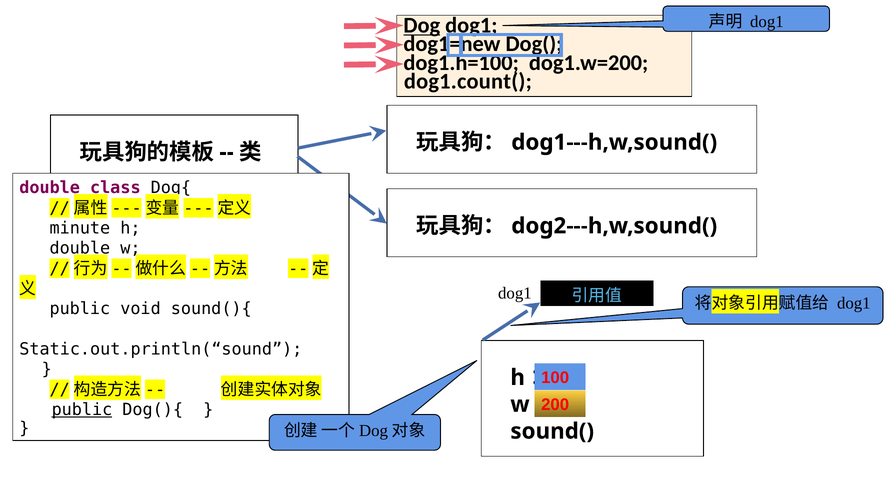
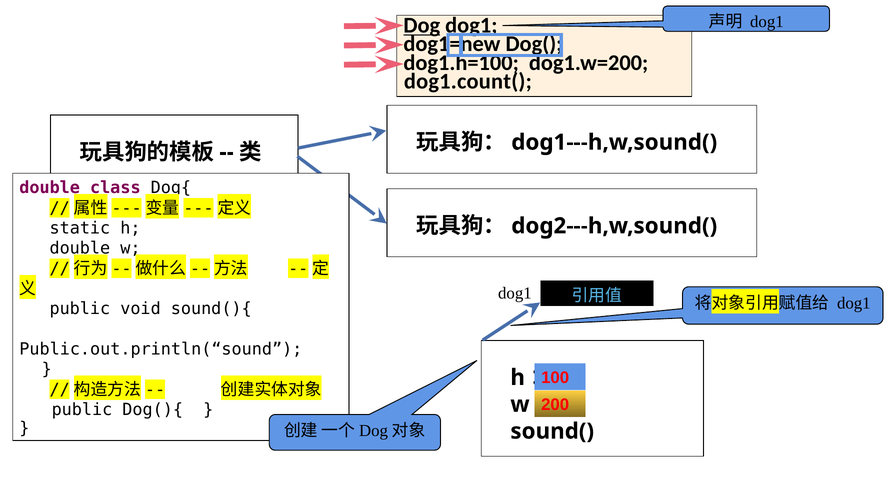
minute: minute -> static
Static.out.println(“sound: Static.out.println(“sound -> Public.out.println(“sound
public at (82, 410) underline: present -> none
